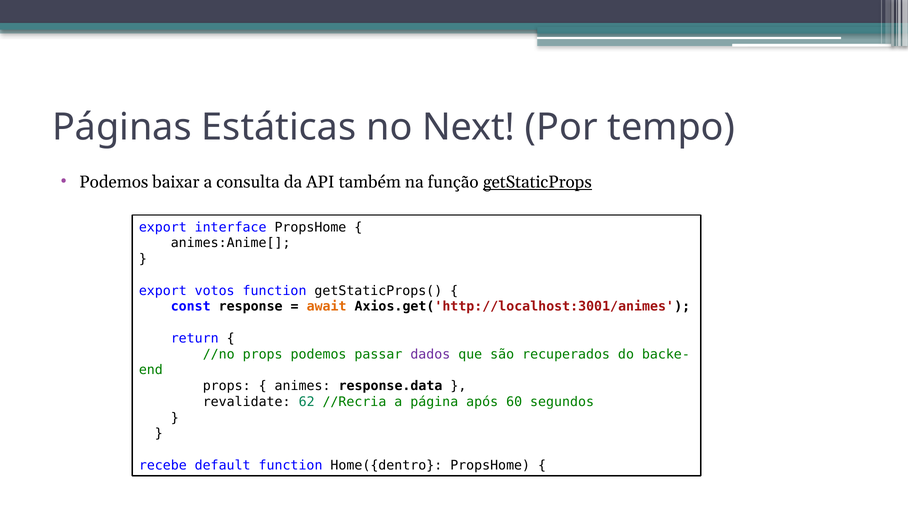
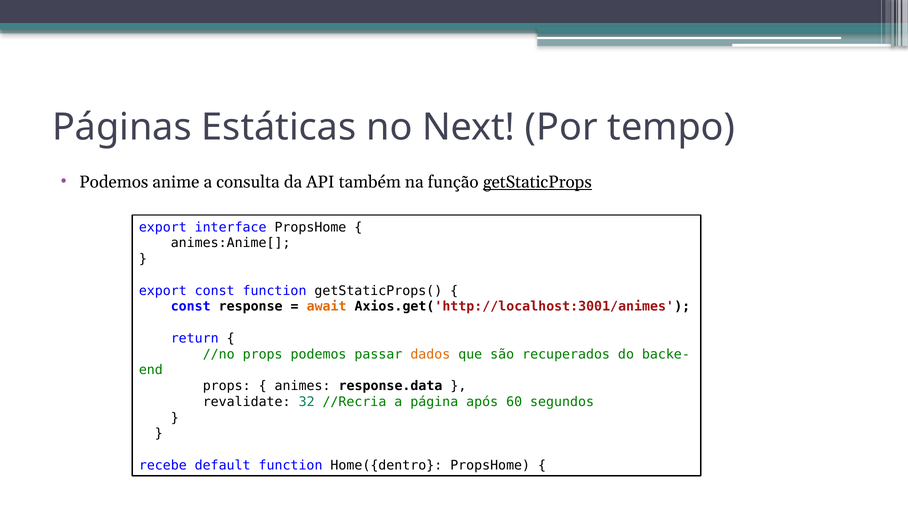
baixar: baixar -> anime
export votos: votos -> const
dados colour: purple -> orange
62: 62 -> 32
